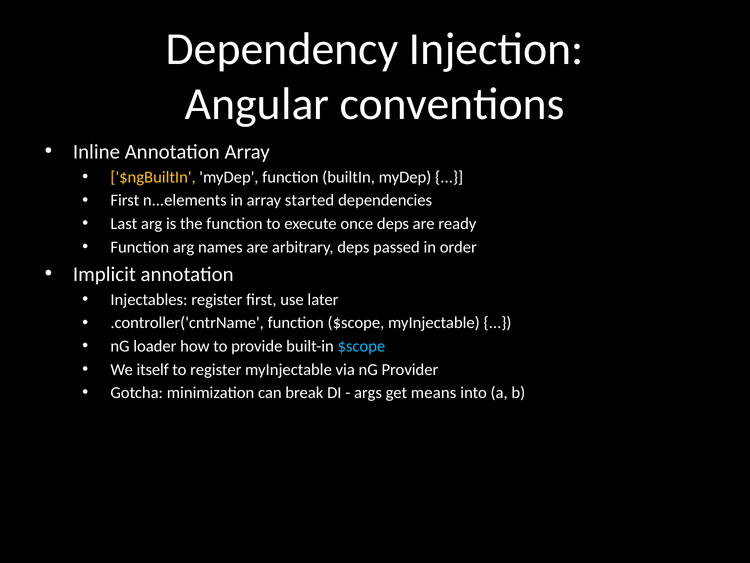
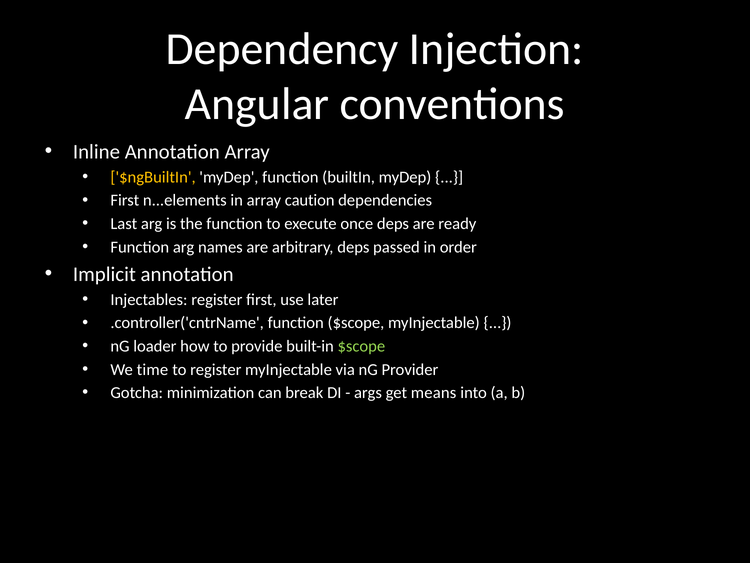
started: started -> caution
$scope at (361, 346) colour: light blue -> light green
itself: itself -> time
